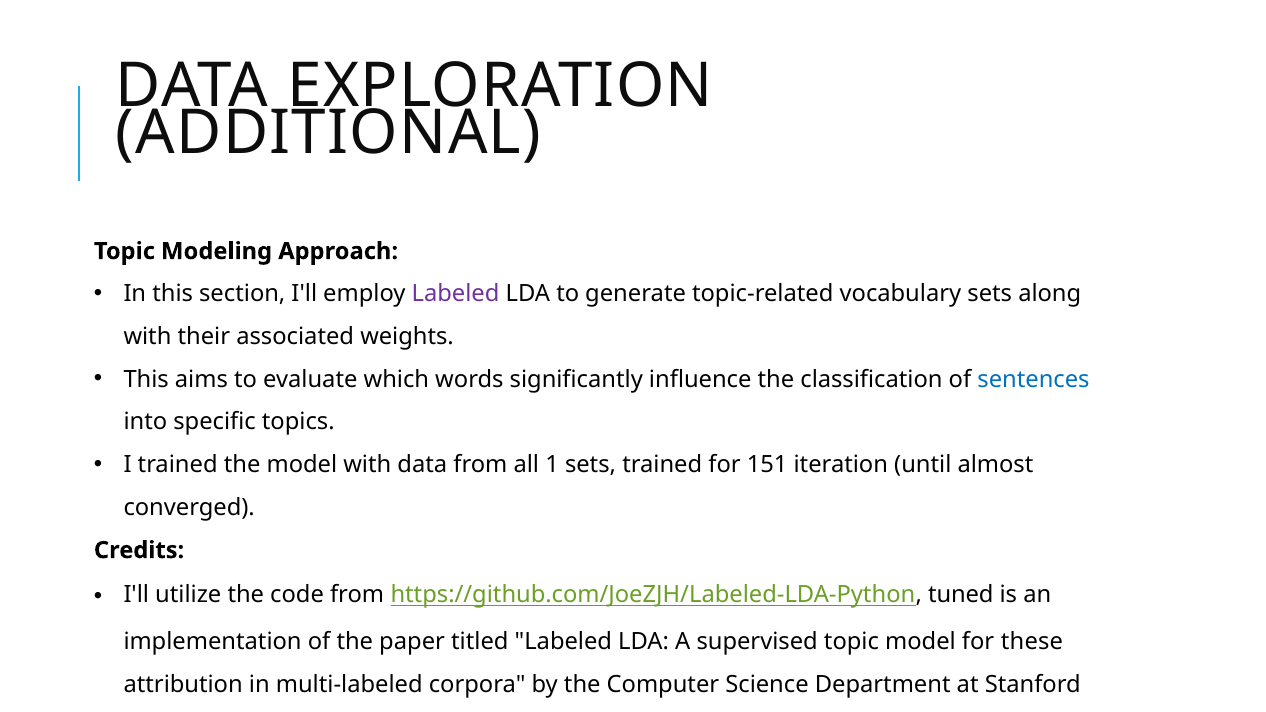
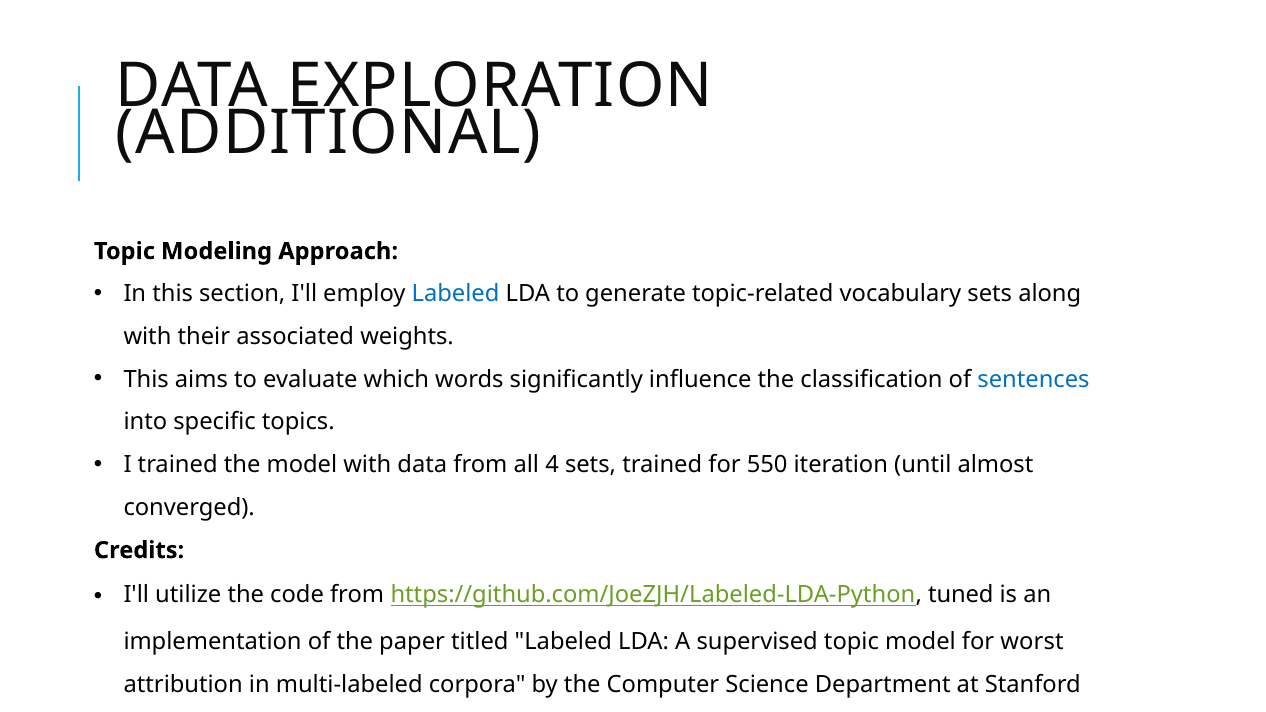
Labeled at (456, 294) colour: purple -> blue
1: 1 -> 4
151: 151 -> 550
these: these -> worst
